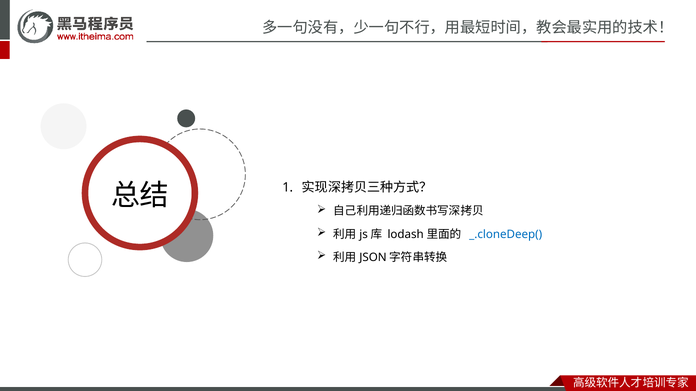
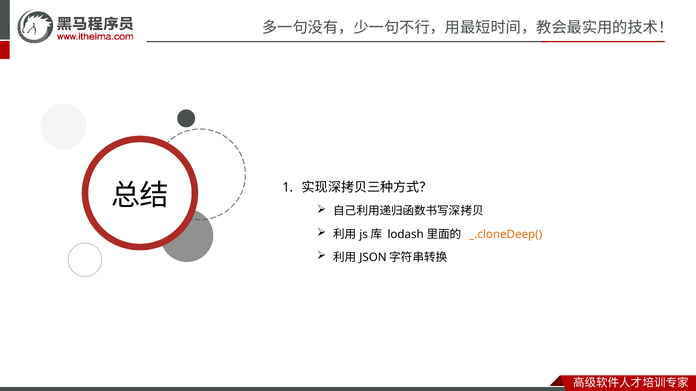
_.cloneDeep( colour: blue -> orange
